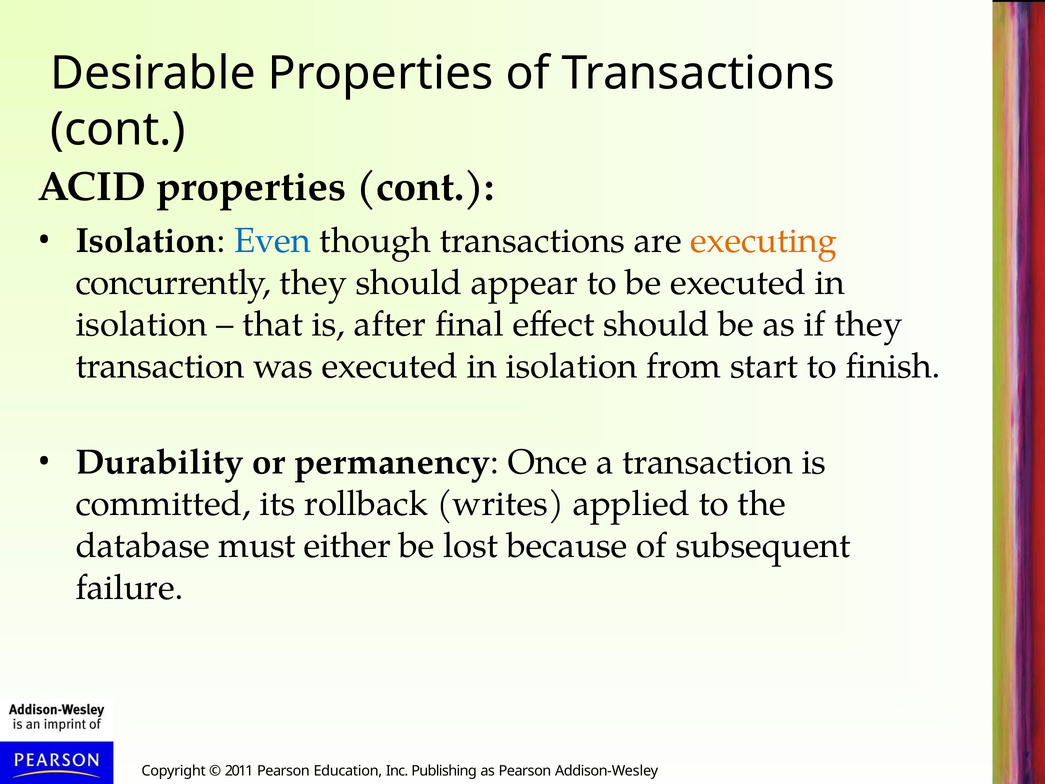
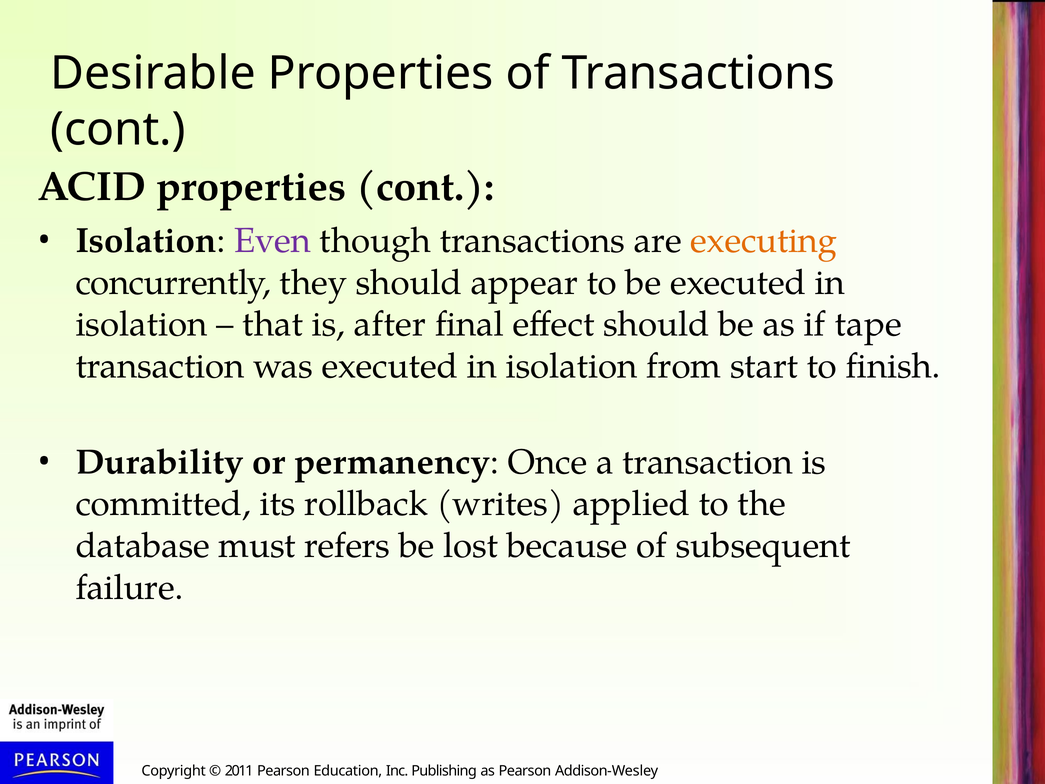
Even colour: blue -> purple
if they: they -> tape
either: either -> refers
